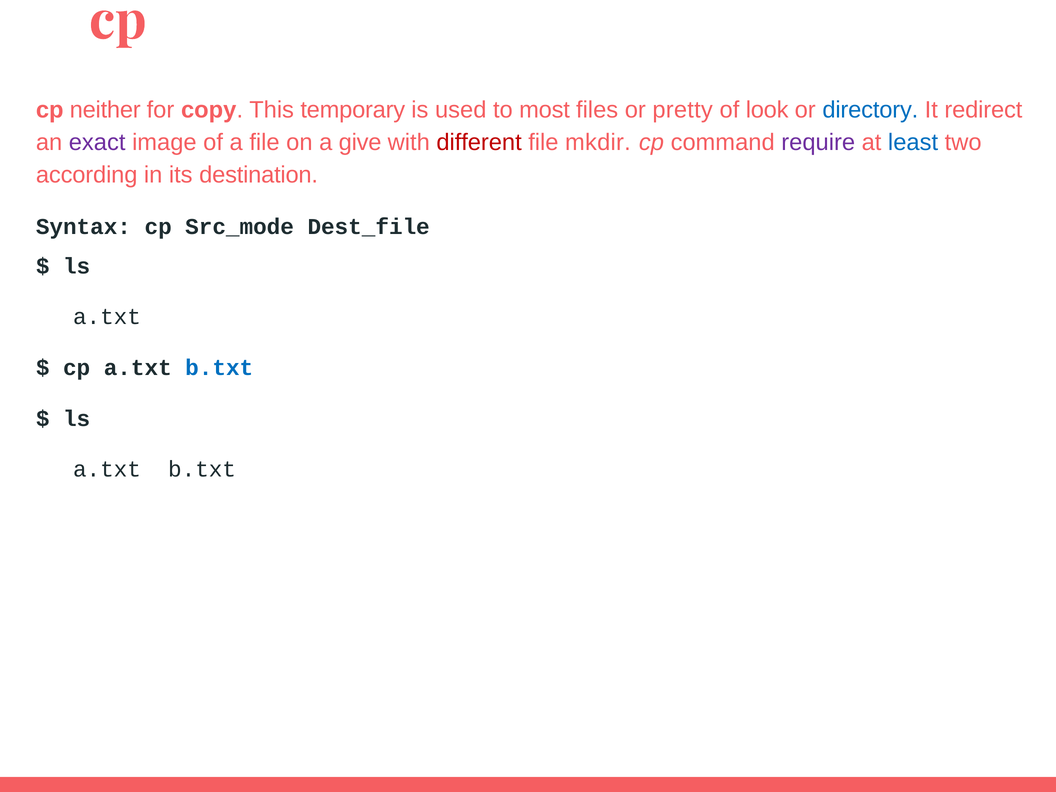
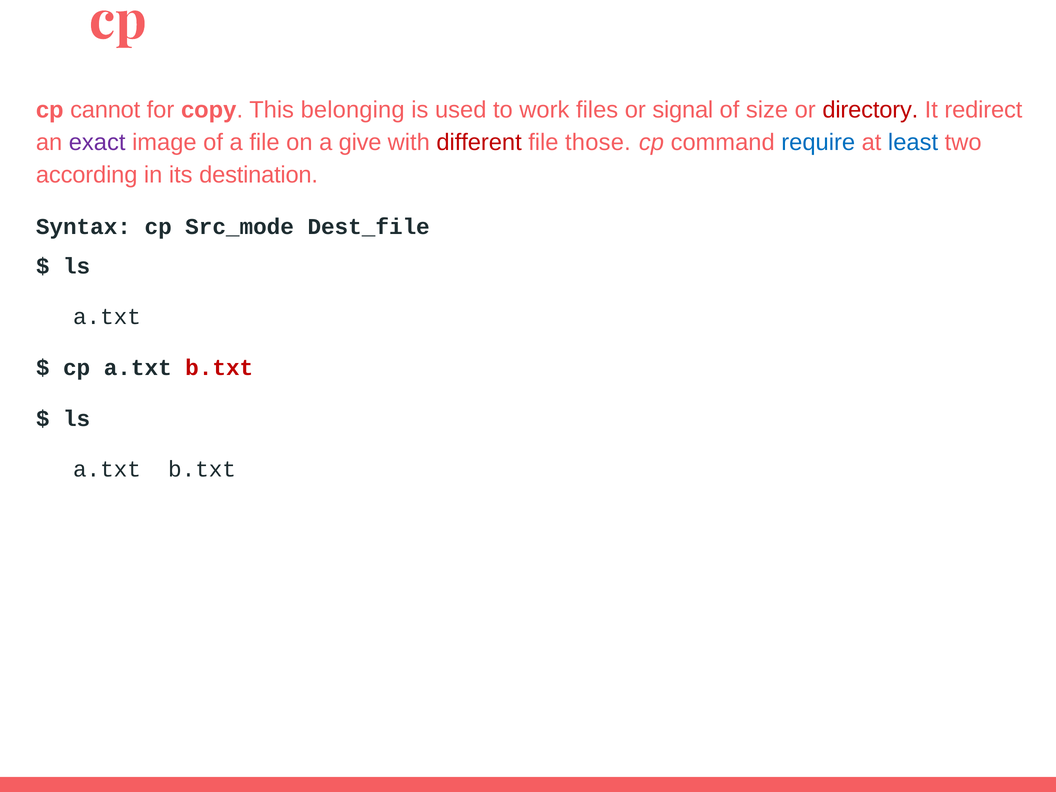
neither: neither -> cannot
temporary: temporary -> belonging
most: most -> work
pretty: pretty -> signal
look: look -> size
directory colour: blue -> red
mkdir: mkdir -> those
require colour: purple -> blue
b.txt at (219, 368) colour: blue -> red
